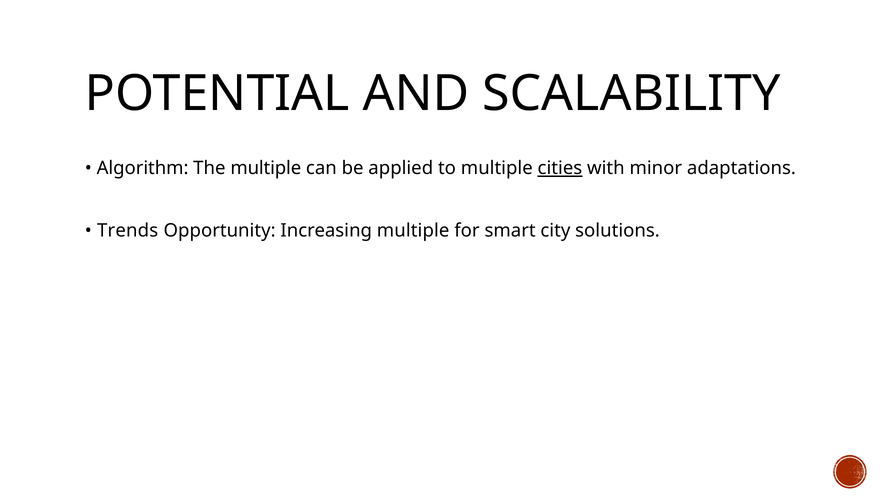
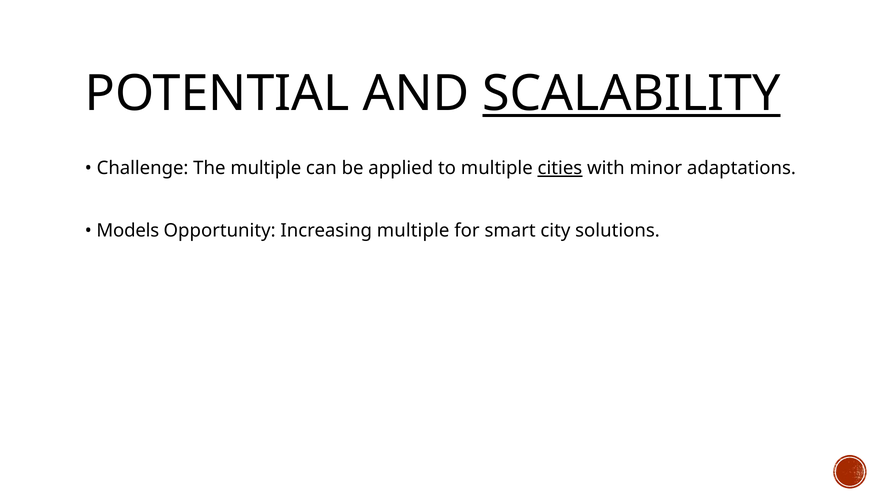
SCALABILITY underline: none -> present
Algorithm: Algorithm -> Challenge
Trends: Trends -> Models
